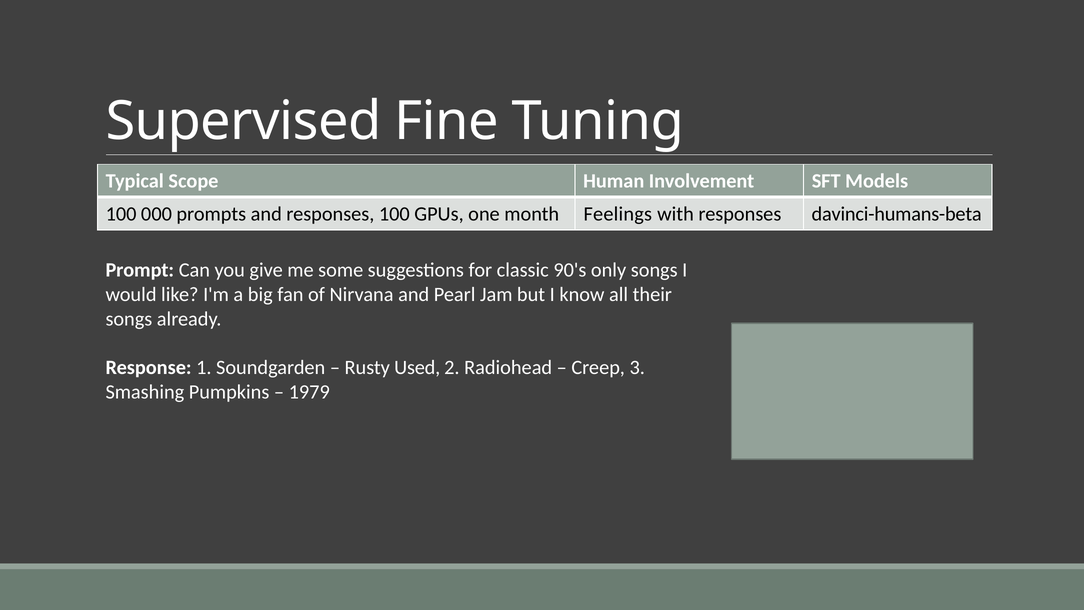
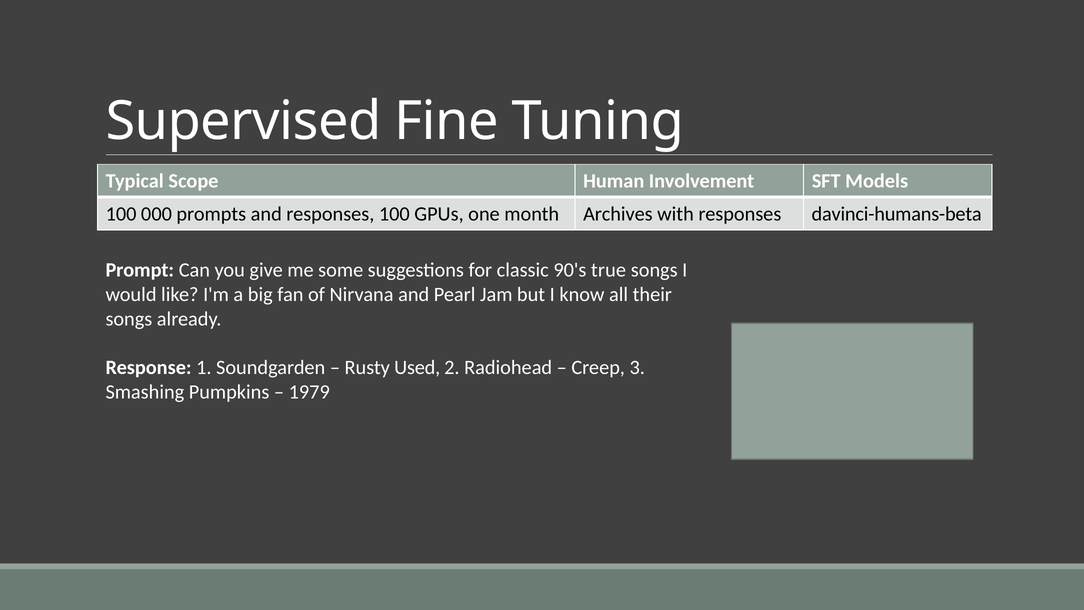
Feelings: Feelings -> Archives
only: only -> true
